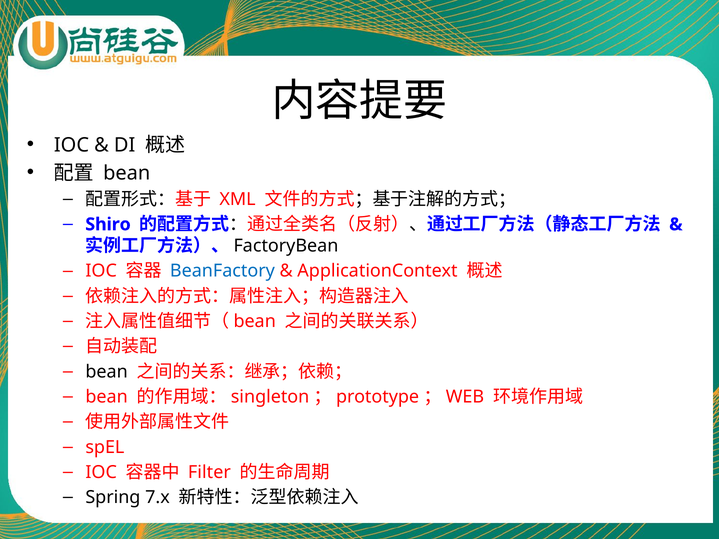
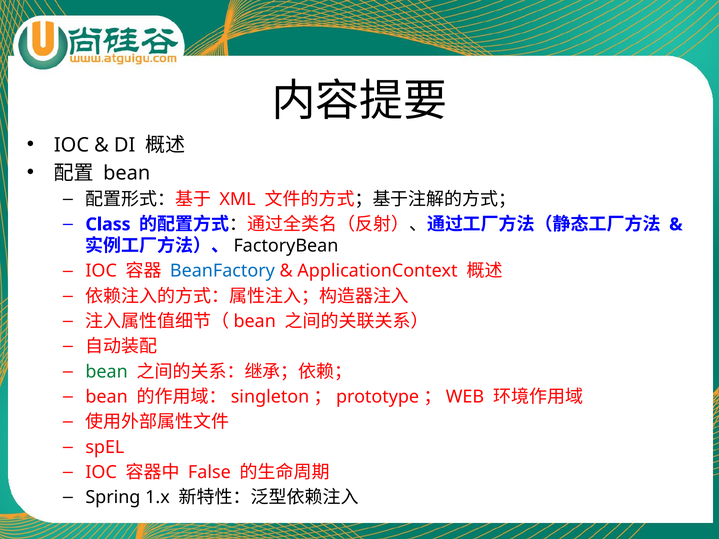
Shiro: Shiro -> Class
bean at (107, 372) colour: black -> green
Filter: Filter -> False
7.x: 7.x -> 1.x
